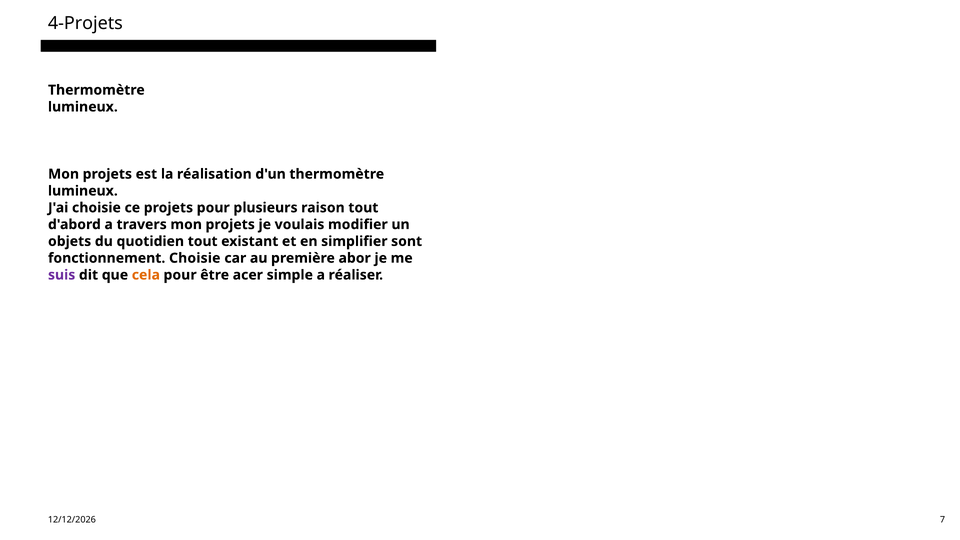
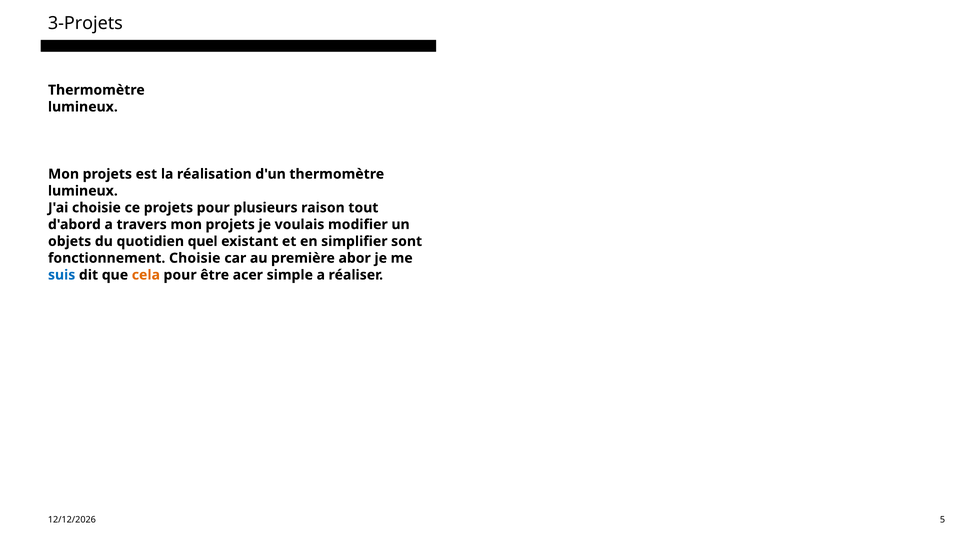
4-Projets: 4-Projets -> 3-Projets
quotidien tout: tout -> quel
suis colour: purple -> blue
7: 7 -> 5
